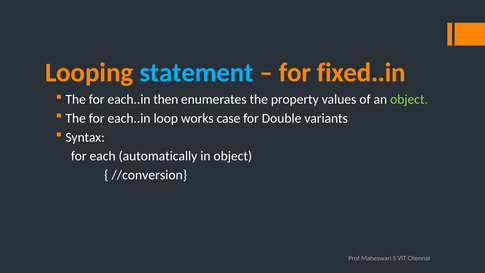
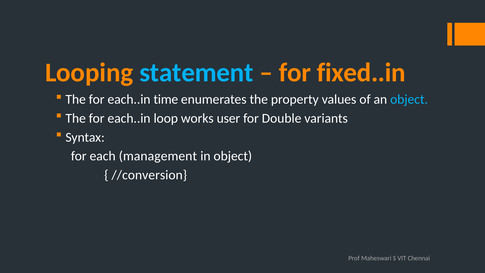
then: then -> time
object at (409, 99) colour: light green -> light blue
case: case -> user
automatically: automatically -> management
